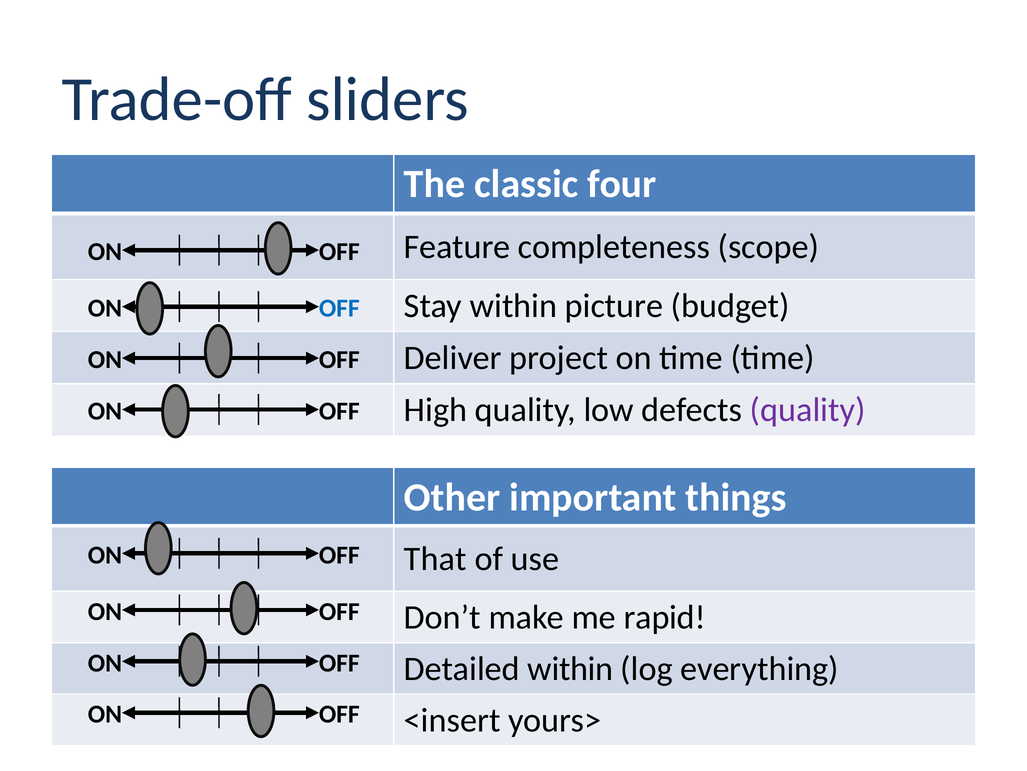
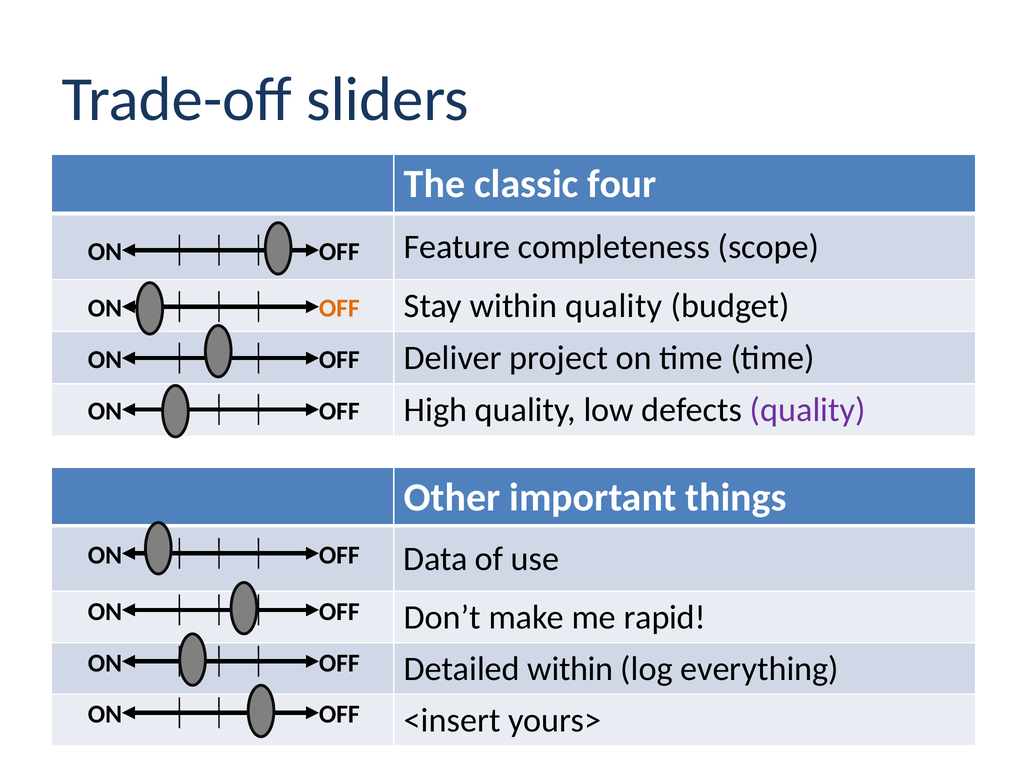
within picture: picture -> quality
OFF at (339, 308) colour: blue -> orange
That: That -> Data
